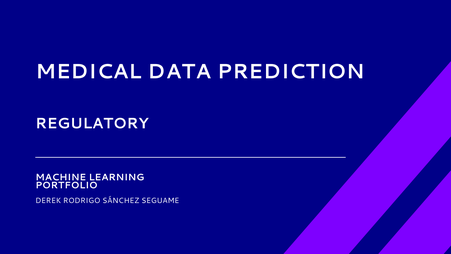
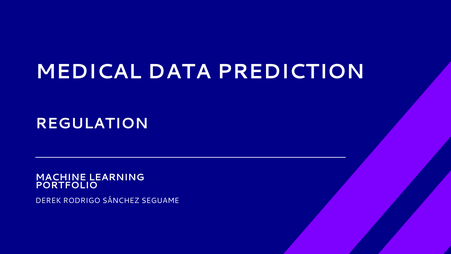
REGULATORY: REGULATORY -> REGULATION
